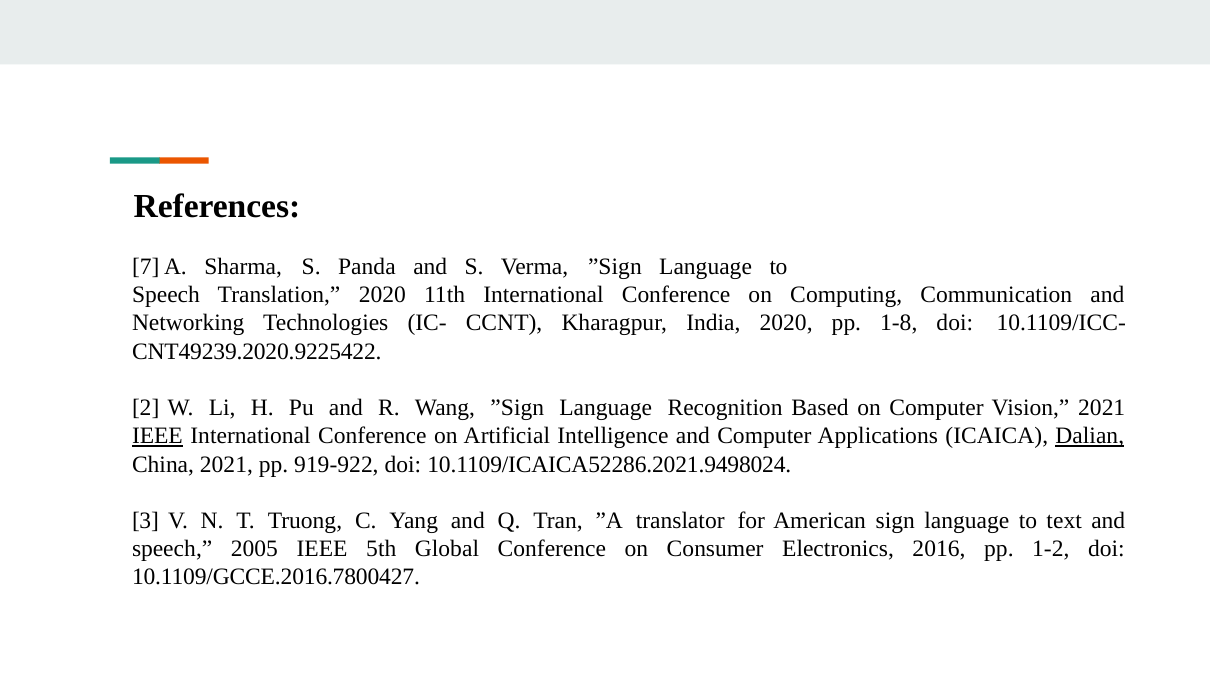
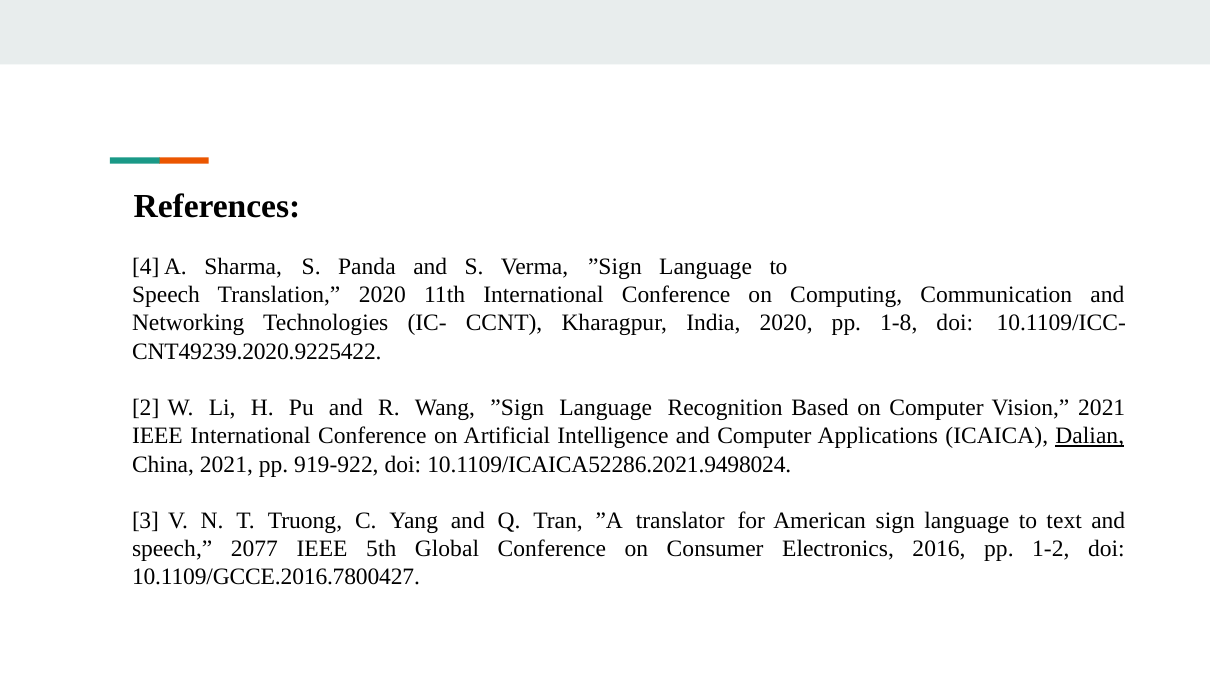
7: 7 -> 4
IEEE at (157, 436) underline: present -> none
2005: 2005 -> 2077
